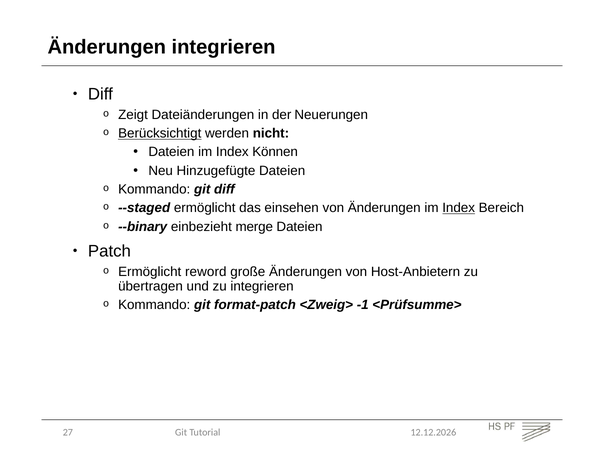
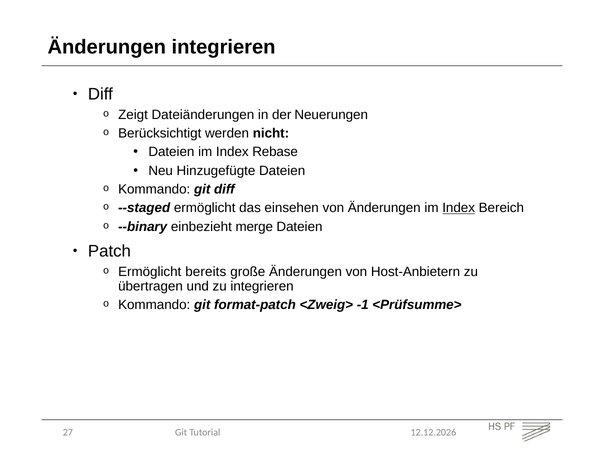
Berücksichtigt underline: present -> none
Können: Können -> Rebase
reword: reword -> bereits
